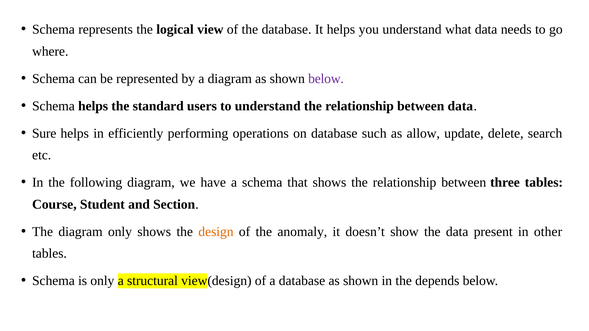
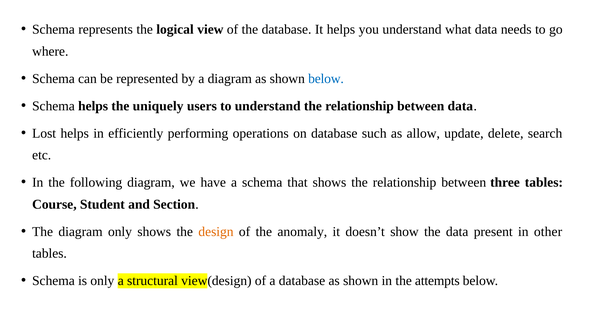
below at (326, 79) colour: purple -> blue
standard: standard -> uniquely
Sure: Sure -> Lost
depends: depends -> attempts
